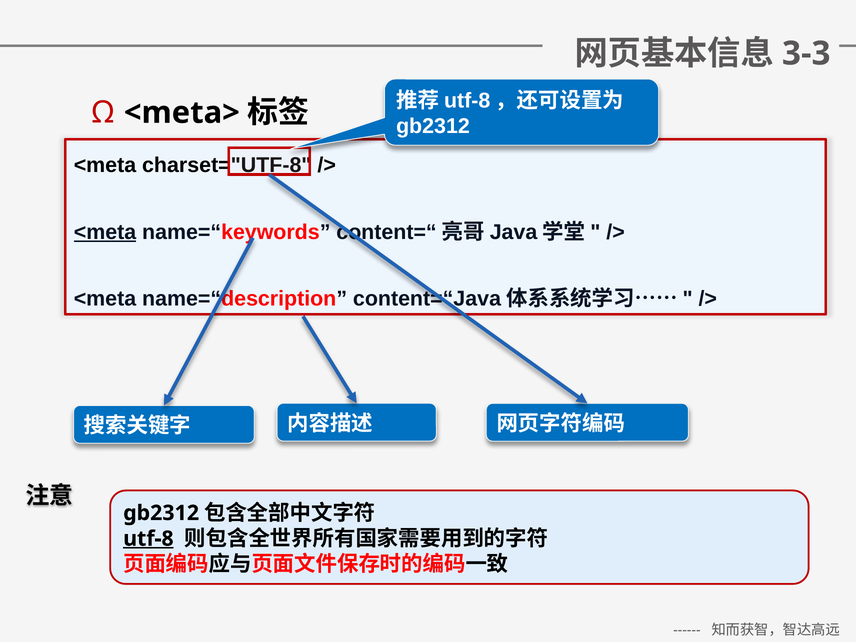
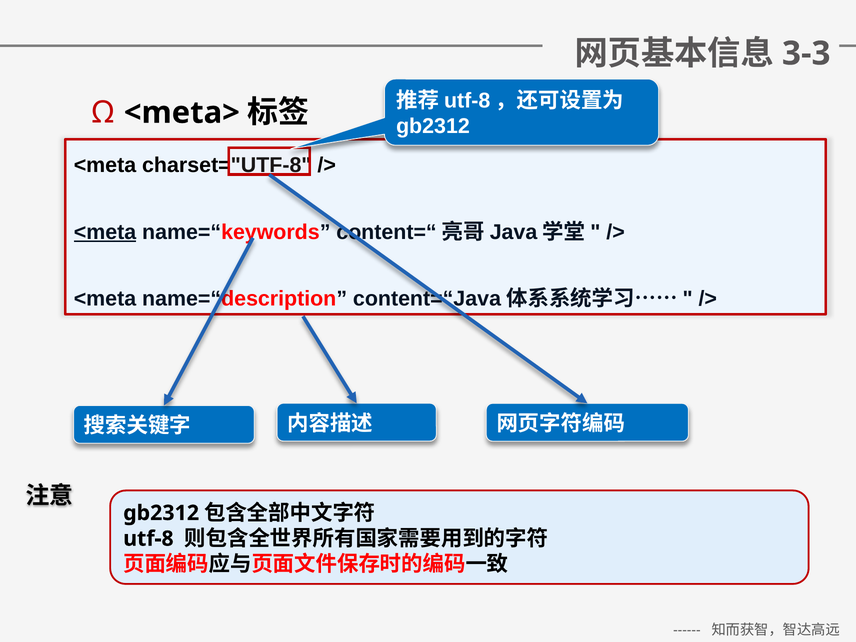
utf-8 underline: present -> none
